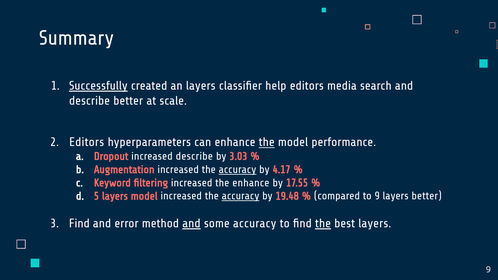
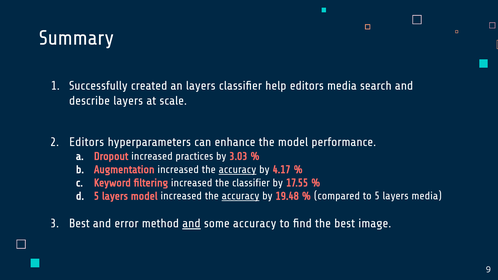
Successfully underline: present -> none
describe better: better -> layers
the at (267, 142) underline: present -> none
increased describe: describe -> practices
the enhance: enhance -> classifier
to 9: 9 -> 5
layers better: better -> media
3 Find: Find -> Best
the at (323, 224) underline: present -> none
best layers: layers -> image
